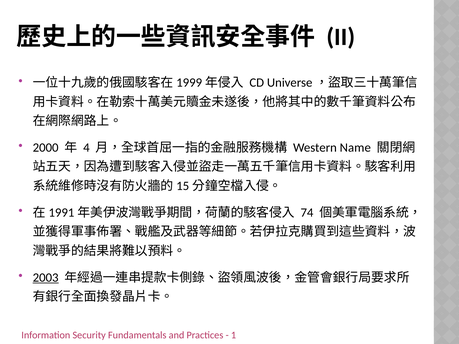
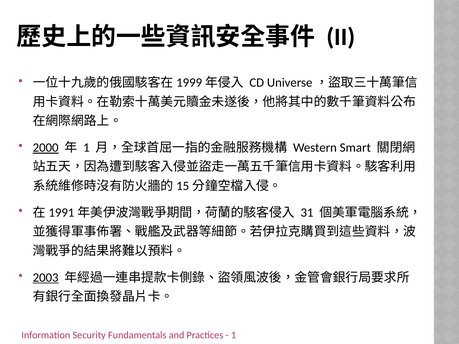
2000 underline: none -> present
4 at (86, 148): 4 -> 1
Name: Name -> Smart
74: 74 -> 31
